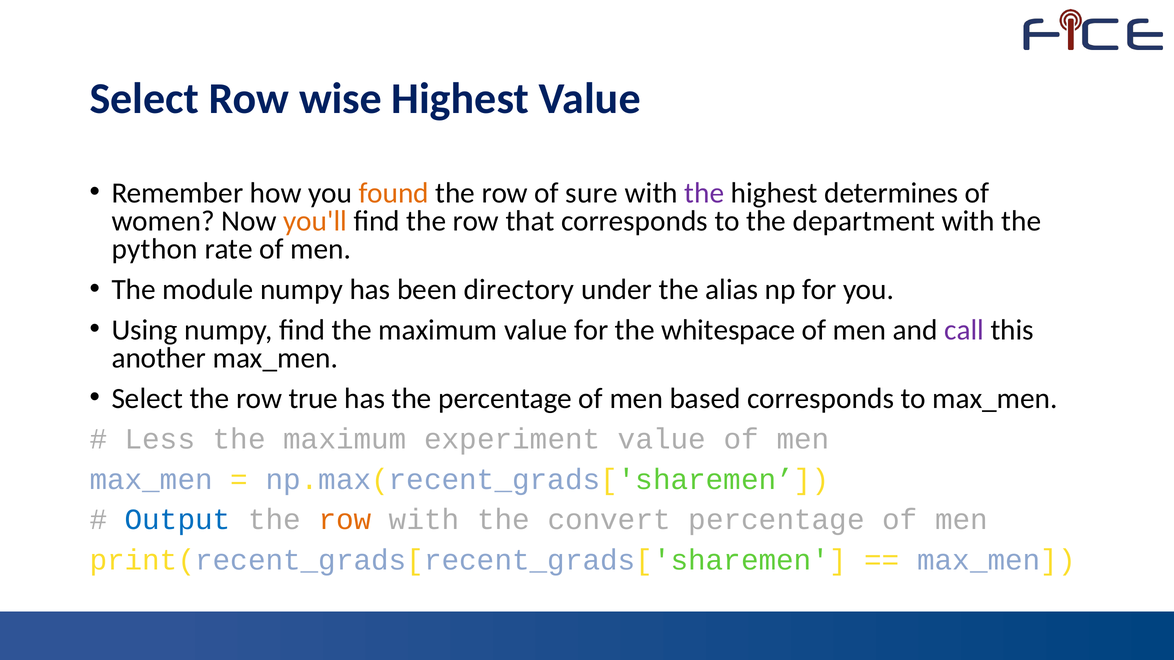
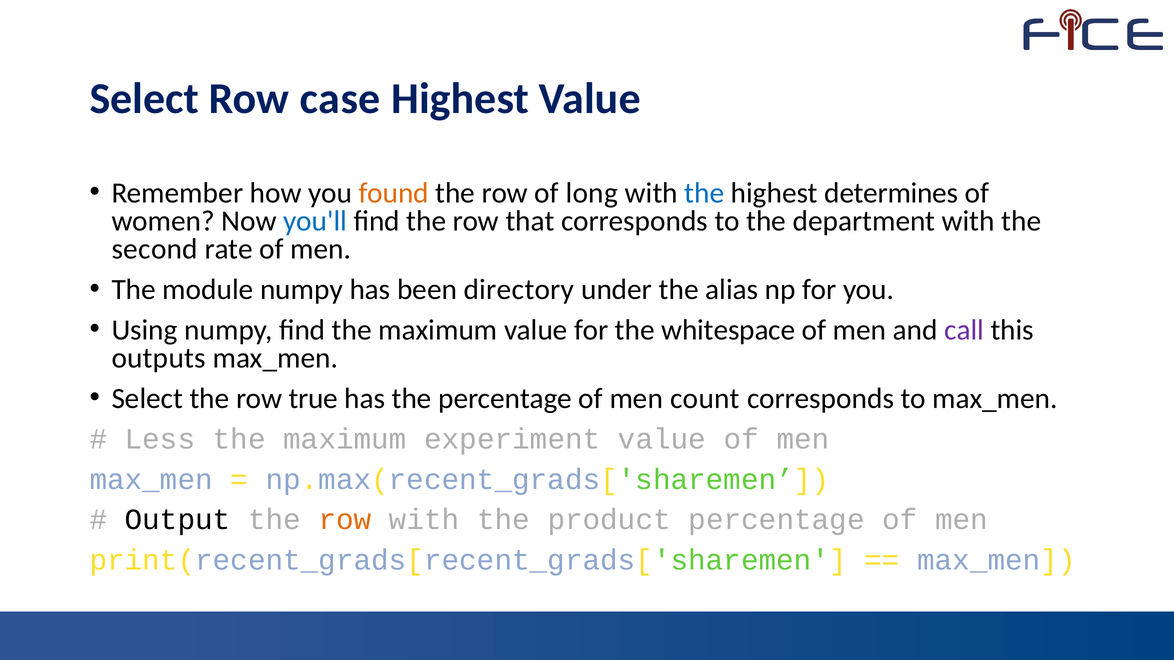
wise: wise -> case
sure: sure -> long
the at (704, 193) colour: purple -> blue
you'll colour: orange -> blue
python: python -> second
another: another -> outputs
based: based -> count
Output colour: blue -> black
convert: convert -> product
